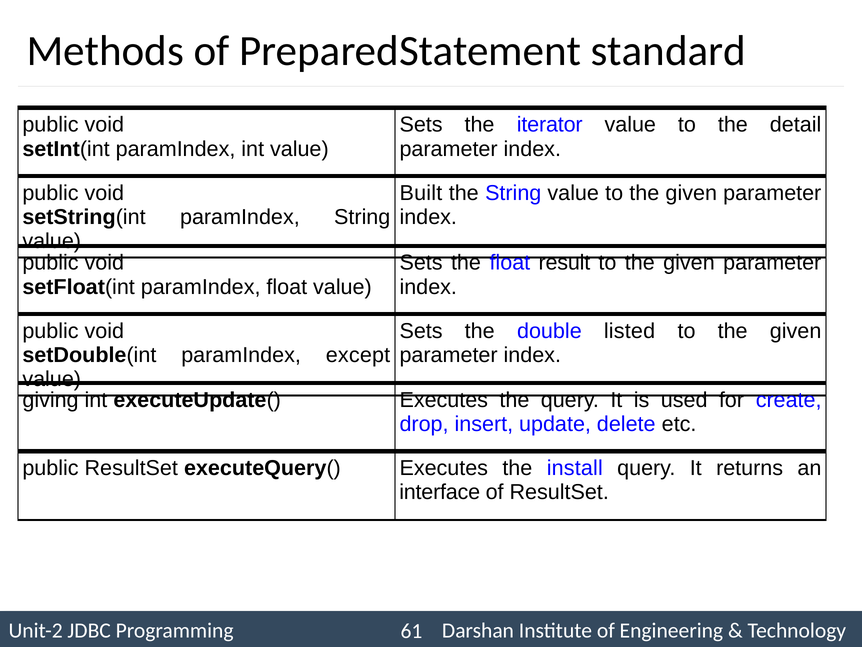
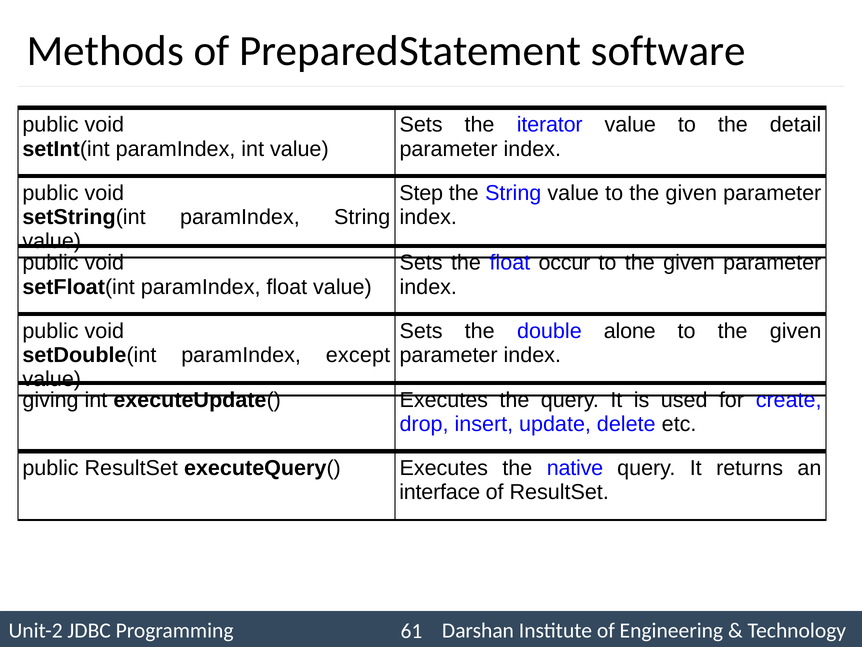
standard: standard -> software
Built: Built -> Step
result: result -> occur
listed: listed -> alone
install: install -> native
